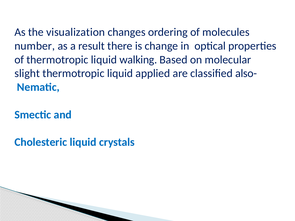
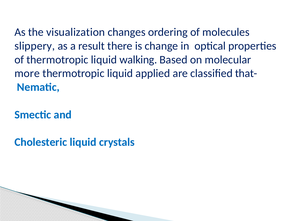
number: number -> slippery
slight: slight -> more
also-: also- -> that-
